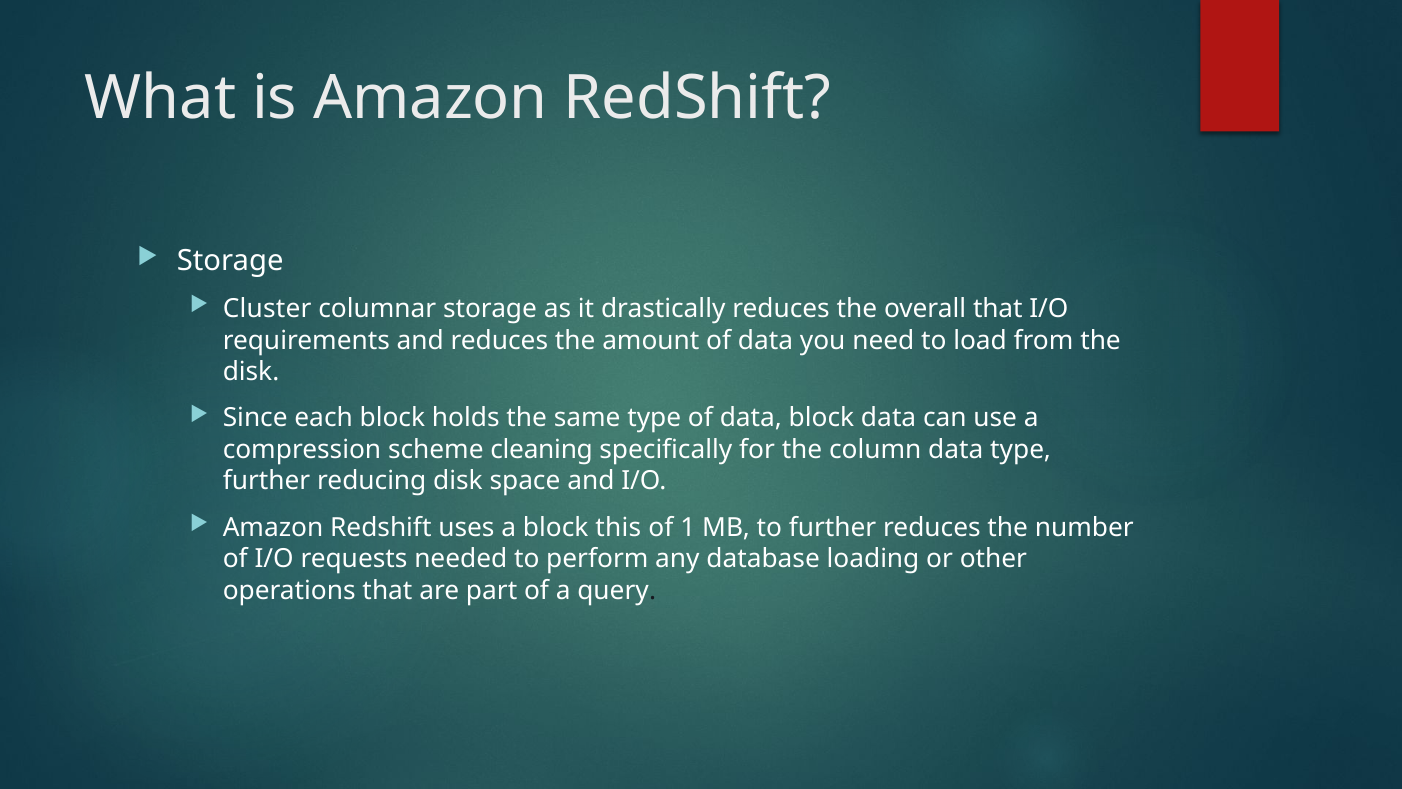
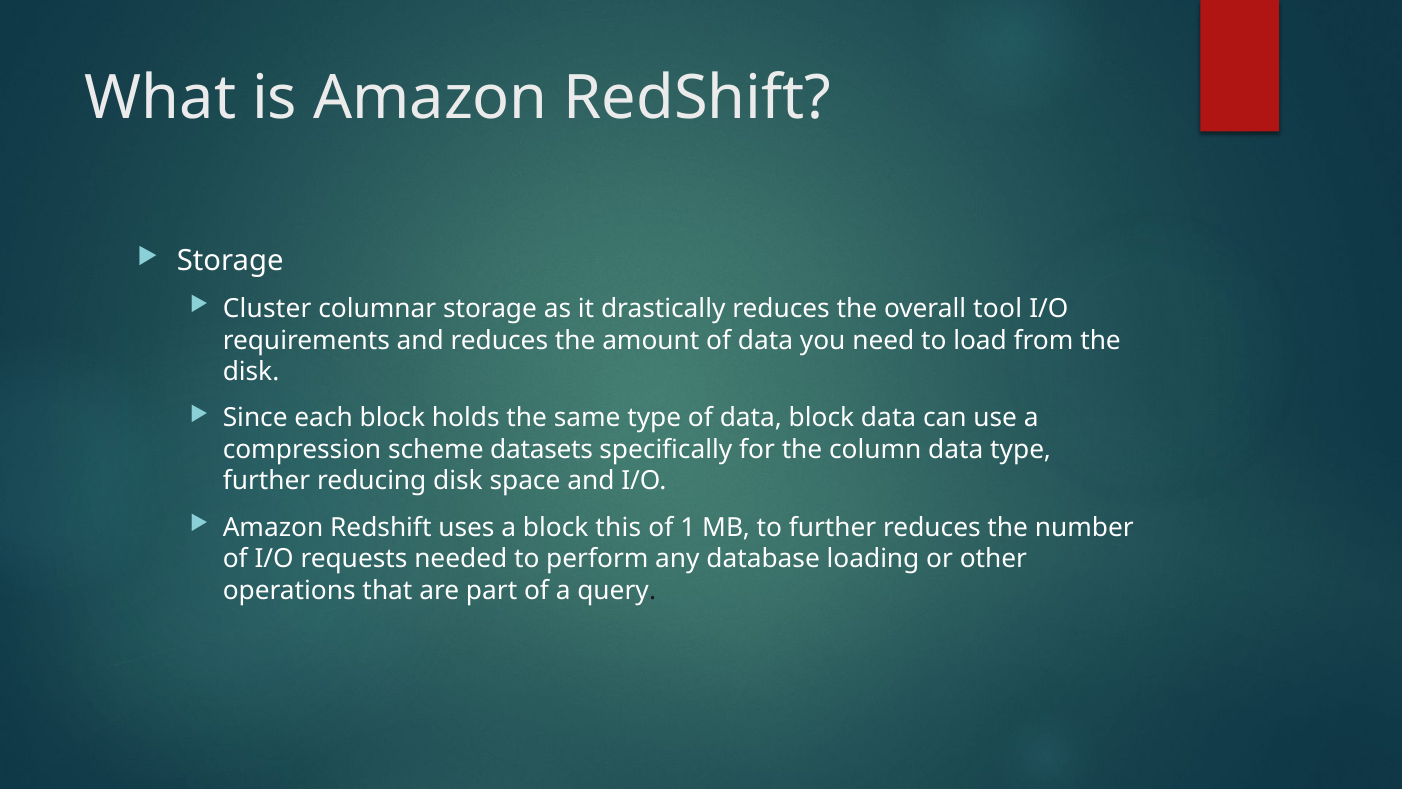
overall that: that -> tool
cleaning: cleaning -> datasets
